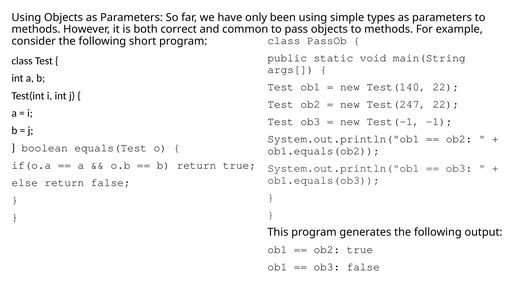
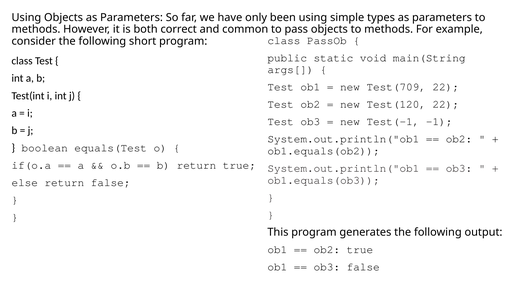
Test(140: Test(140 -> Test(709
Test(247: Test(247 -> Test(120
